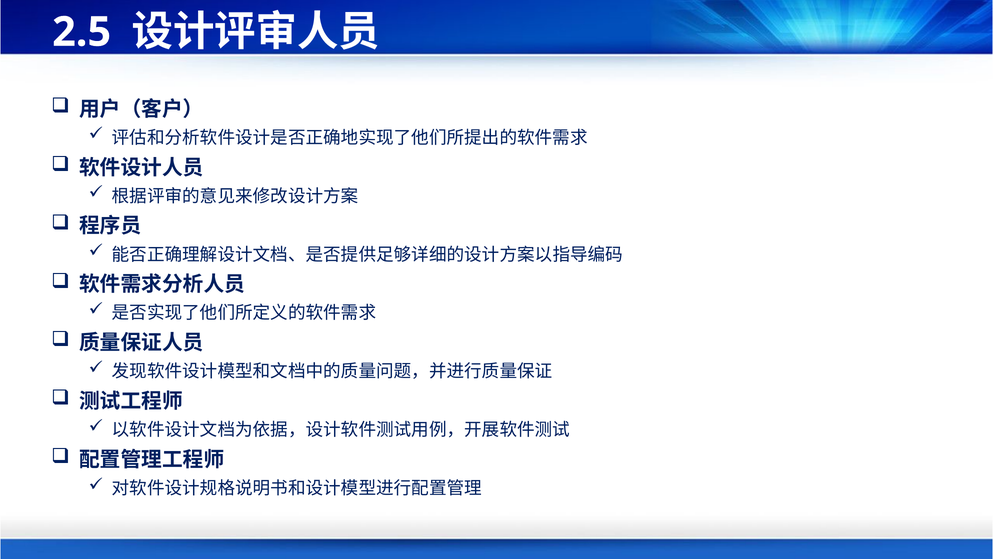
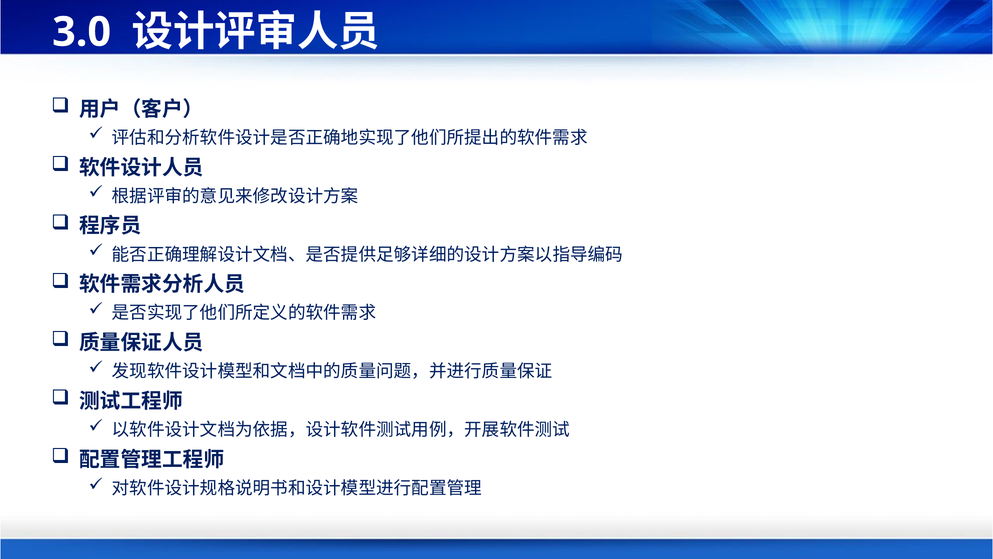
2.5: 2.5 -> 3.0
